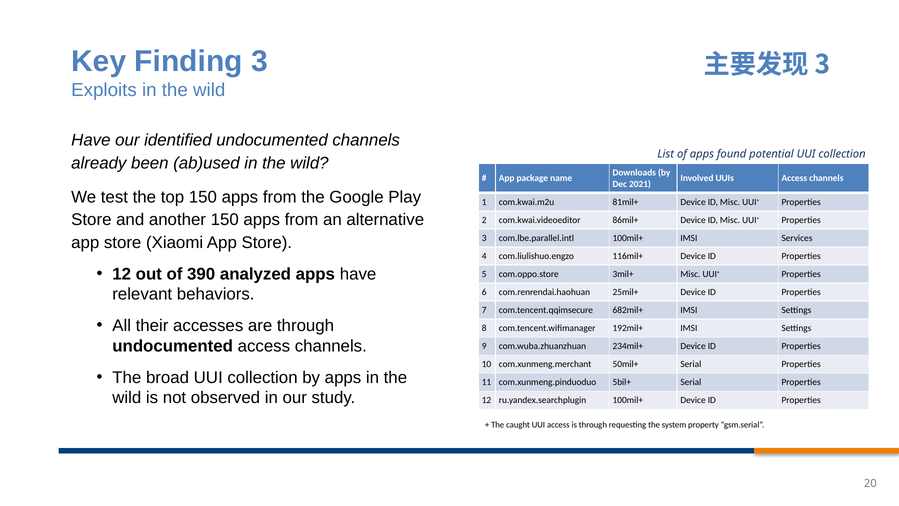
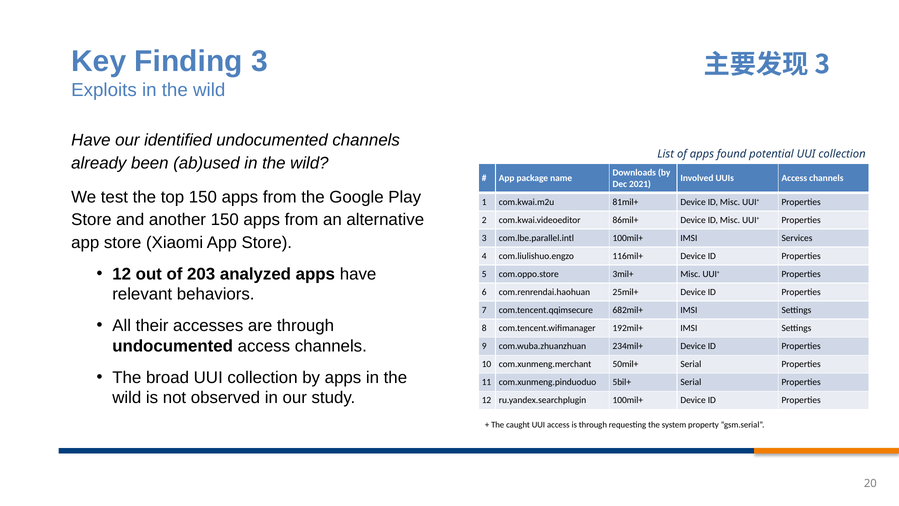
390: 390 -> 203
